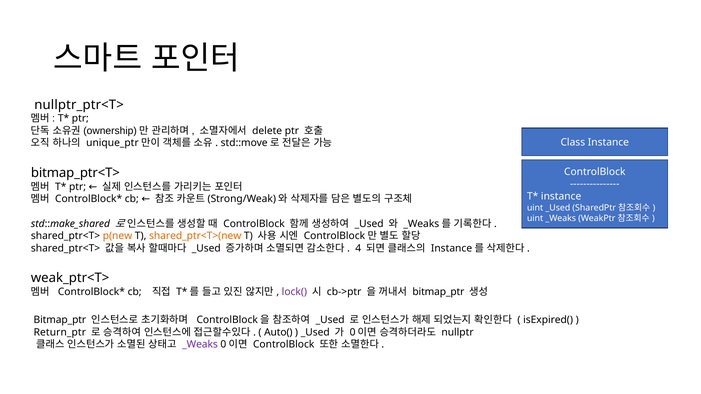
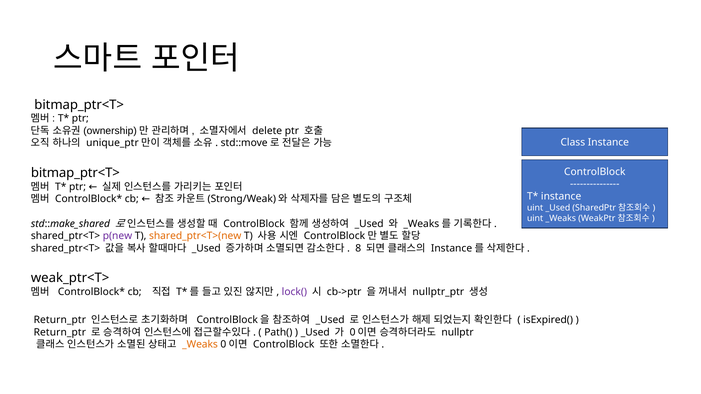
nullptr_ptr<T> at (79, 105): nullptr_ptr<T> -> bitmap_ptr<T>
p(new colour: orange -> purple
4: 4 -> 8
bitmap_ptr at (438, 292): bitmap_ptr -> nullptr_ptr
Bitmap_ptr at (60, 320): Bitmap_ptr -> Return_ptr
Auto(: Auto( -> Path(
_Weaks at (200, 345) colour: purple -> orange
